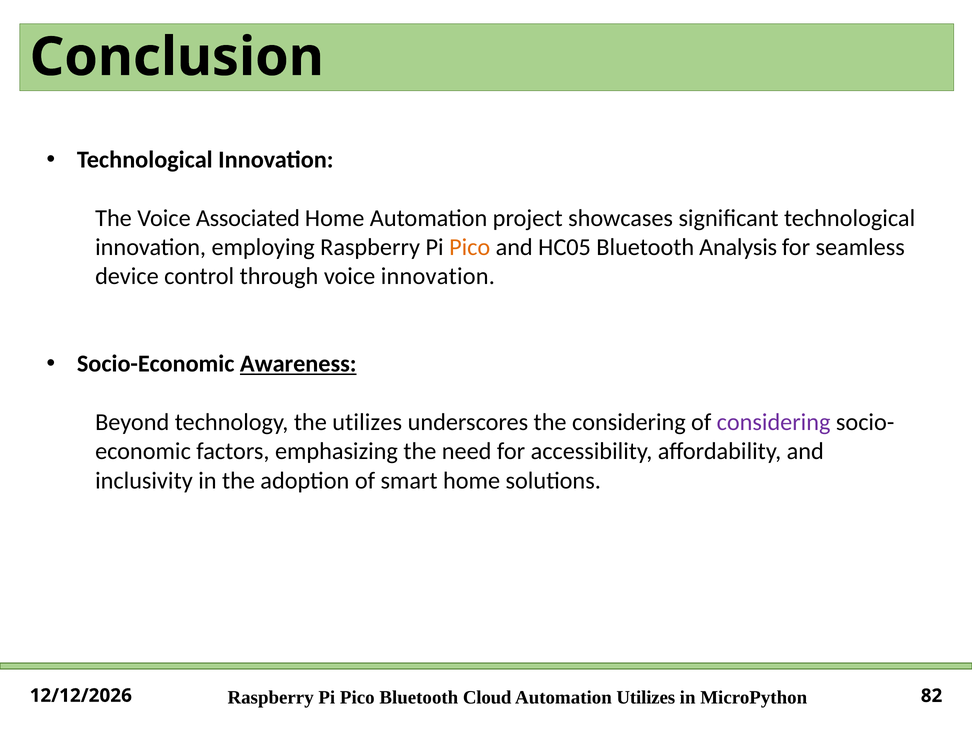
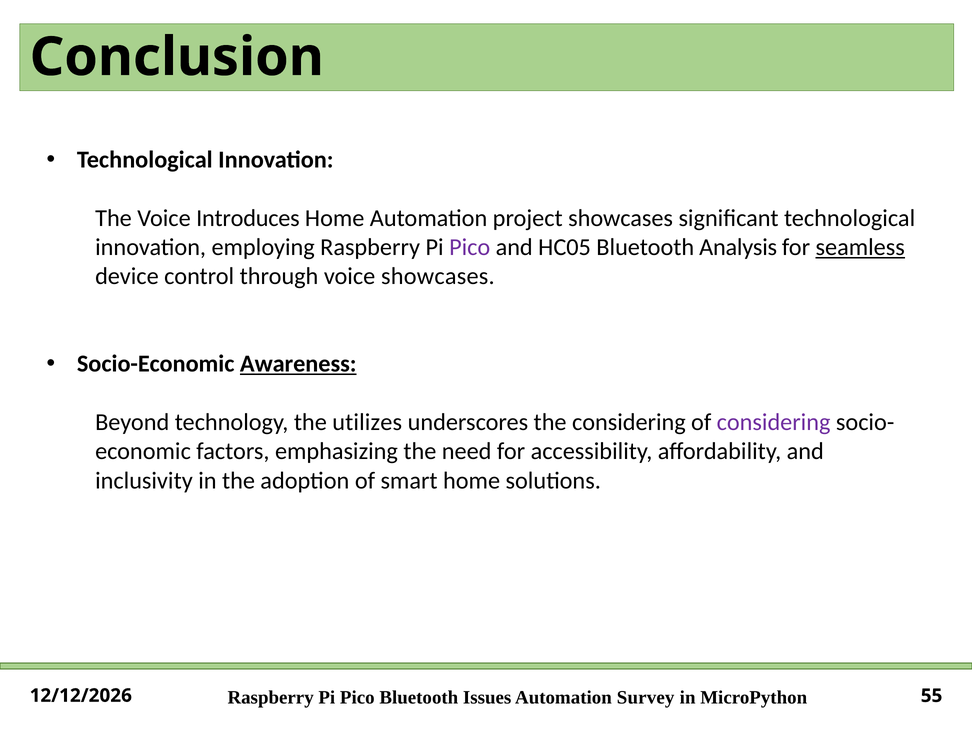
Associated: Associated -> Introduces
Pico at (470, 247) colour: orange -> purple
seamless underline: none -> present
voice innovation: innovation -> showcases
Cloud: Cloud -> Issues
Automation Utilizes: Utilizes -> Survey
82: 82 -> 55
